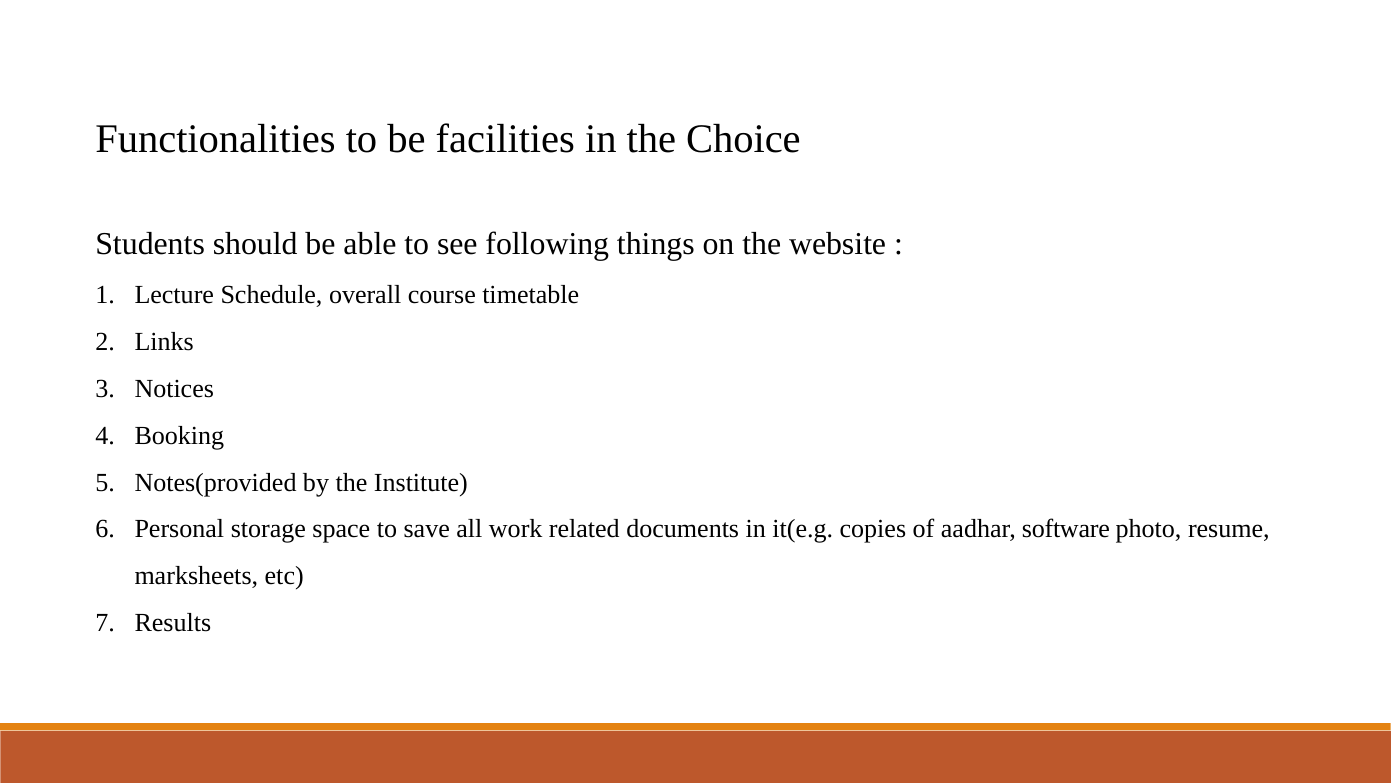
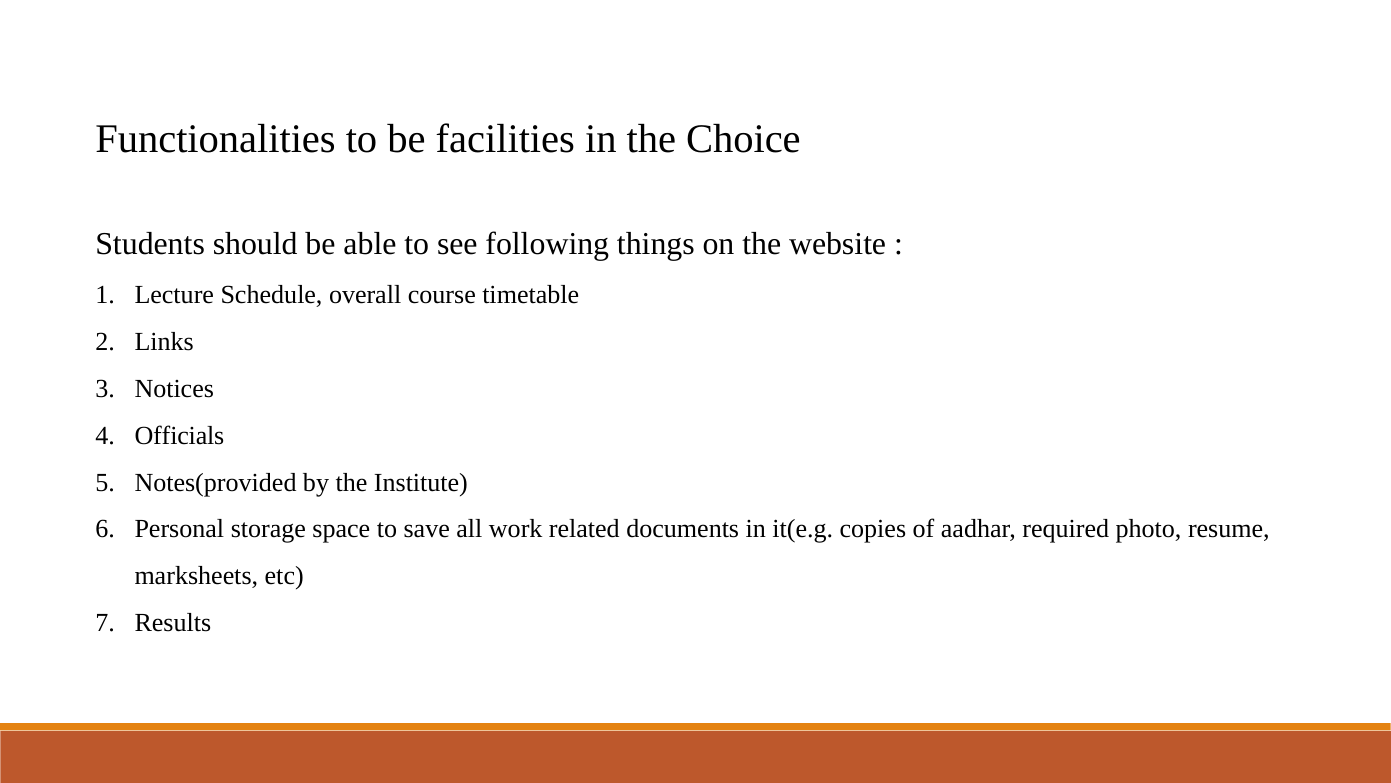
Booking: Booking -> Officials
software: software -> required
